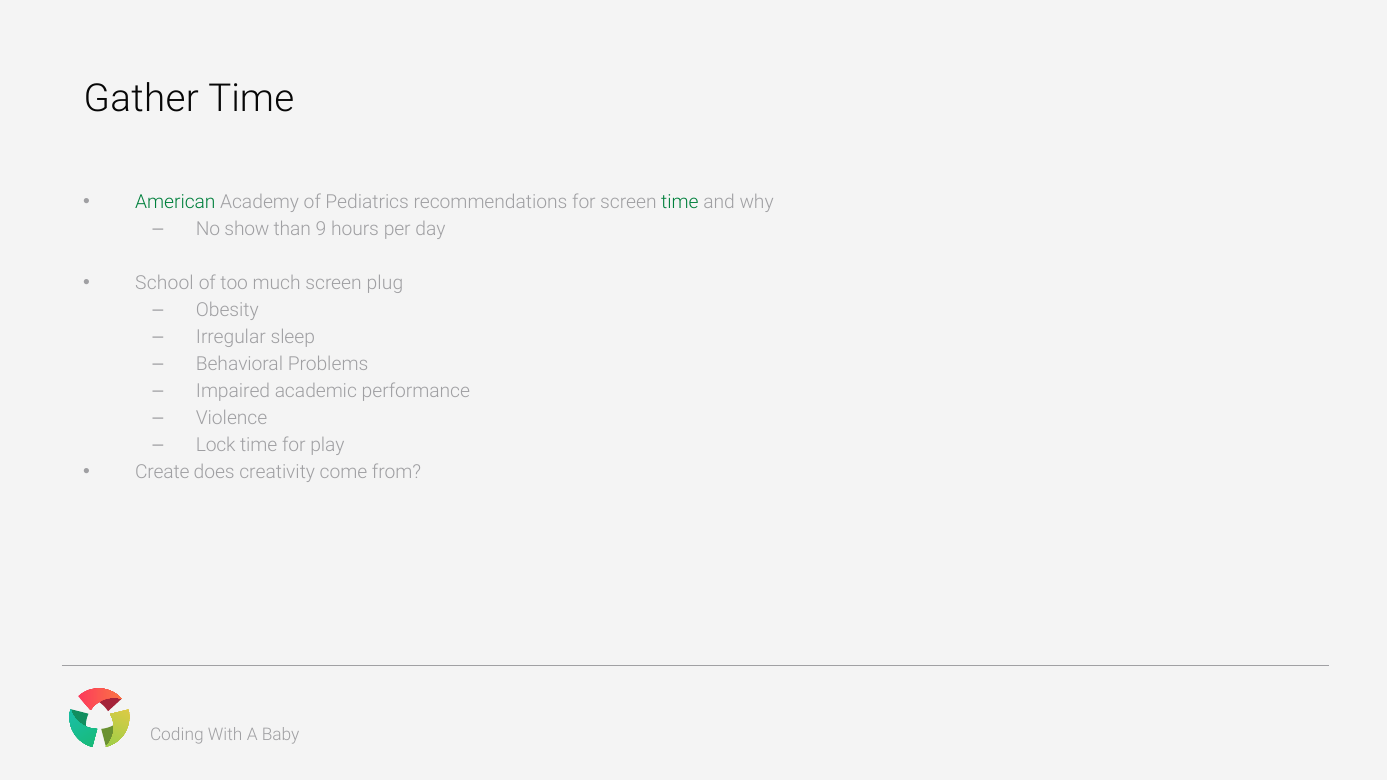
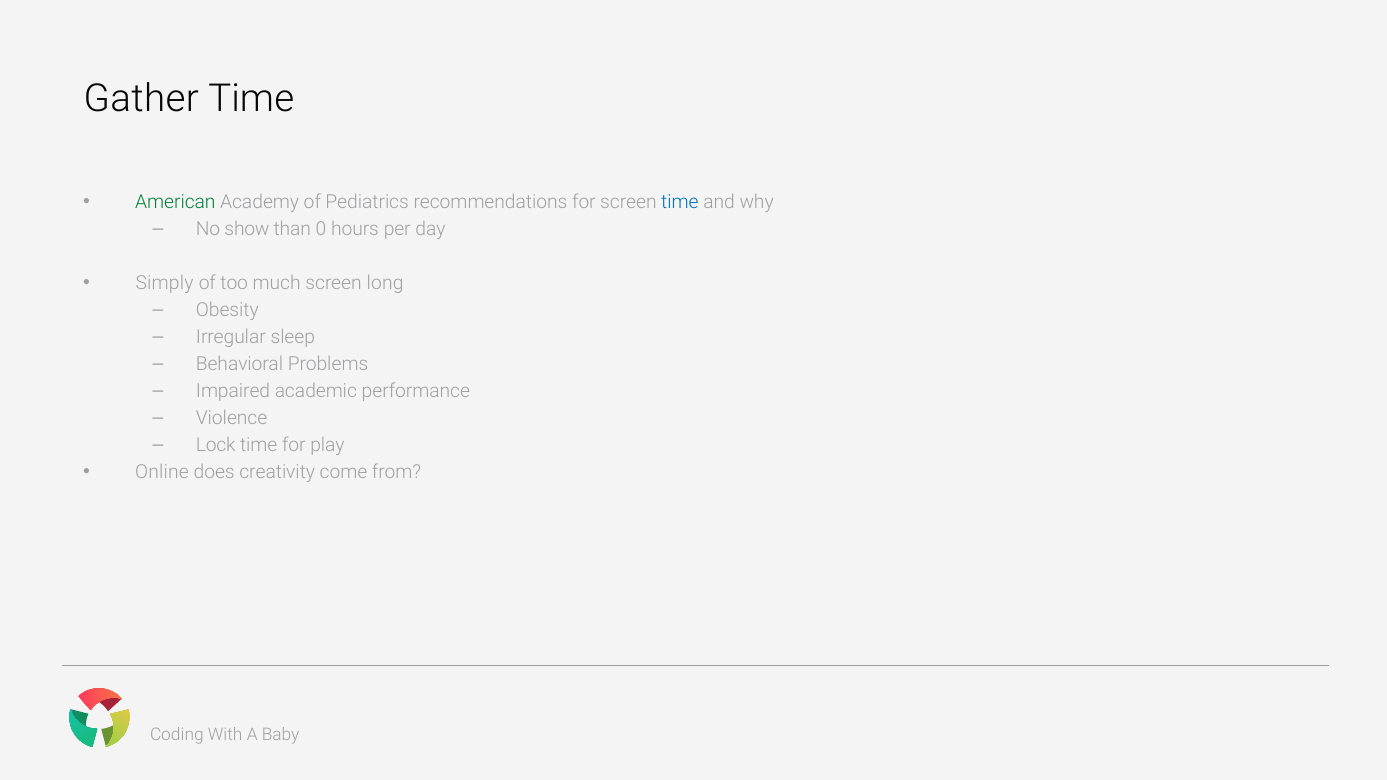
time at (680, 202) colour: green -> blue
9: 9 -> 0
School: School -> Simply
plug: plug -> long
Create: Create -> Online
